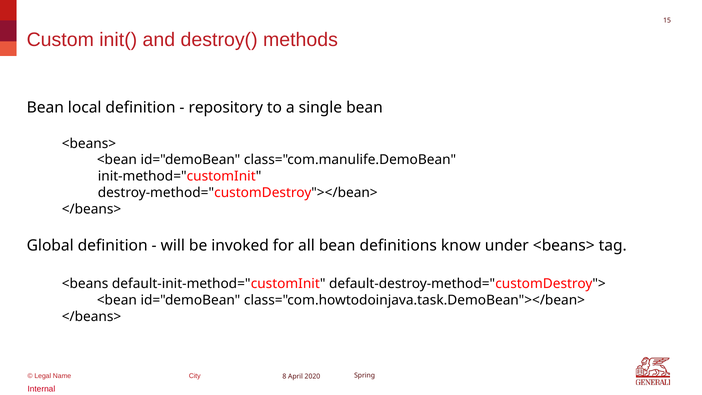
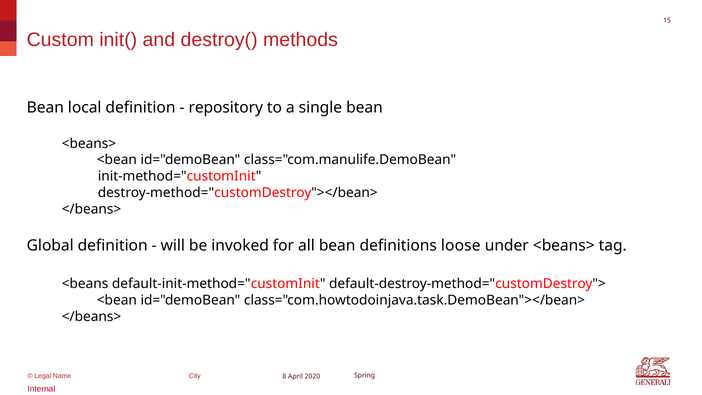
know: know -> loose
